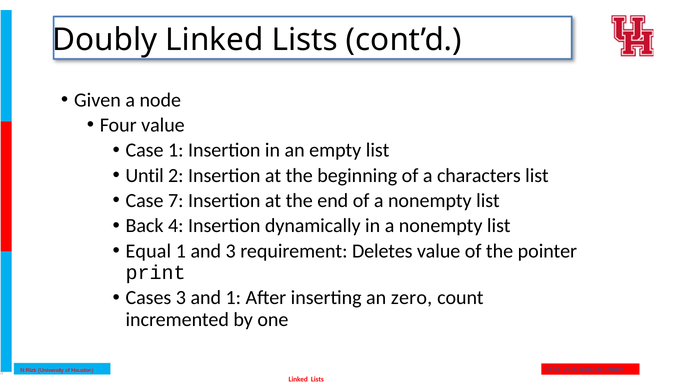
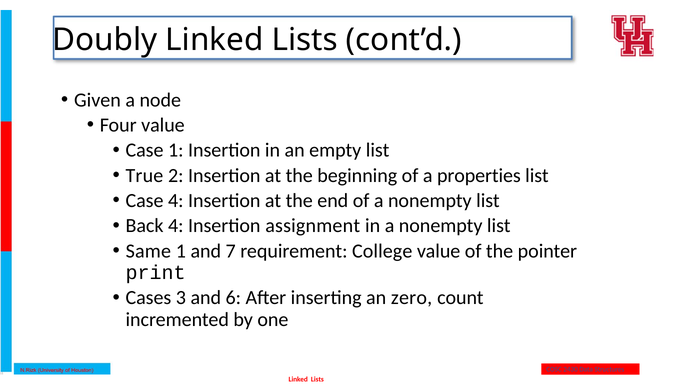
Until: Until -> True
characters: characters -> properties
Case 7: 7 -> 4
dynamically: dynamically -> assignment
Equal: Equal -> Same
and 3: 3 -> 7
Deletes: Deletes -> College
and 1: 1 -> 6
